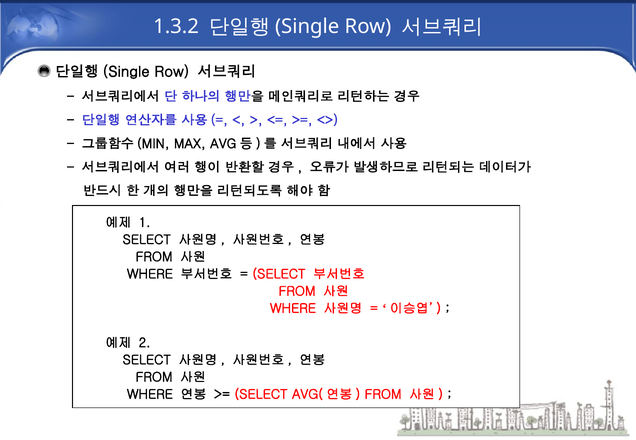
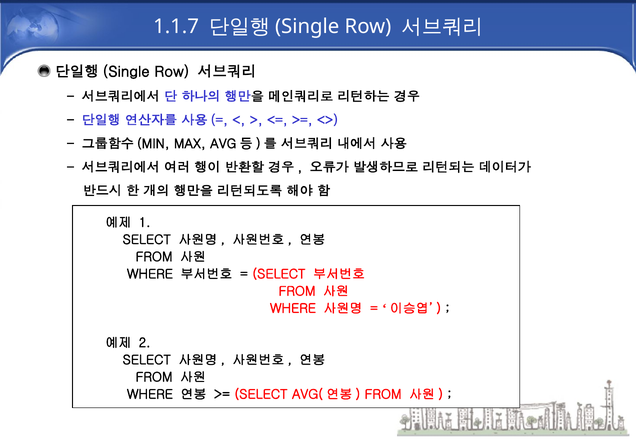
1.3.2: 1.3.2 -> 1.1.7
